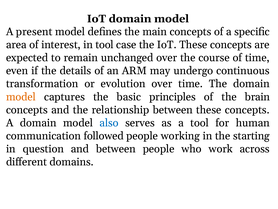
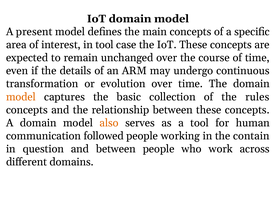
principles: principles -> collection
brain: brain -> rules
also colour: blue -> orange
starting: starting -> contain
